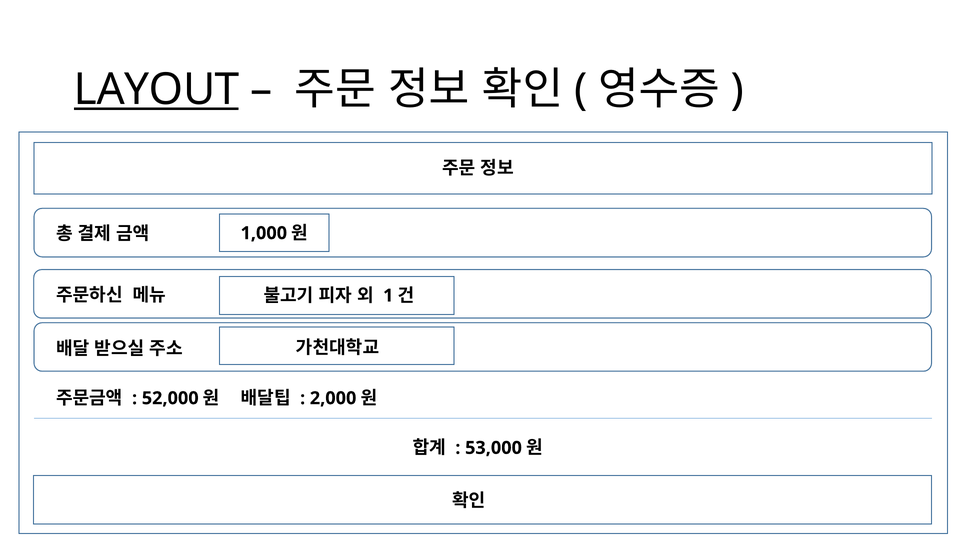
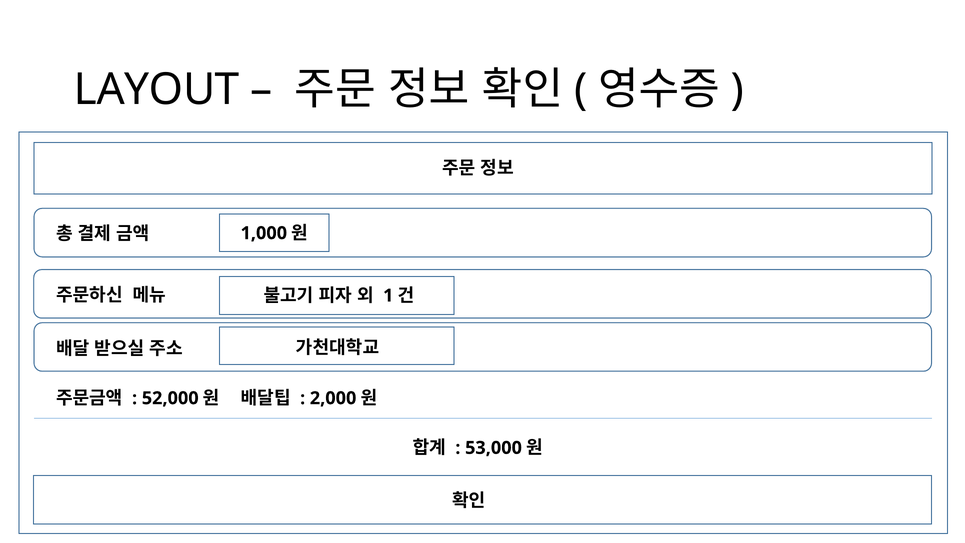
LAYOUT underline: present -> none
